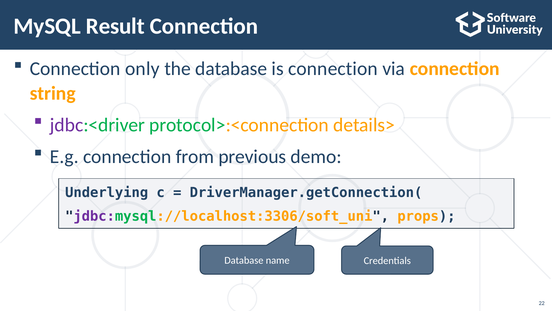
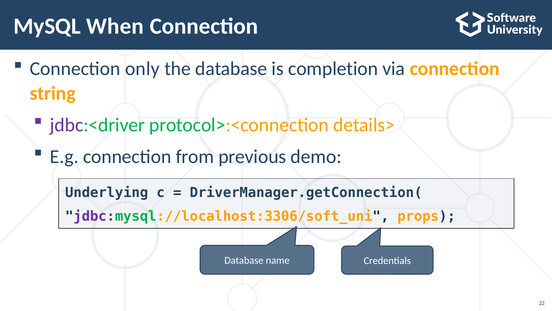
Result: Result -> When
is connection: connection -> completion
